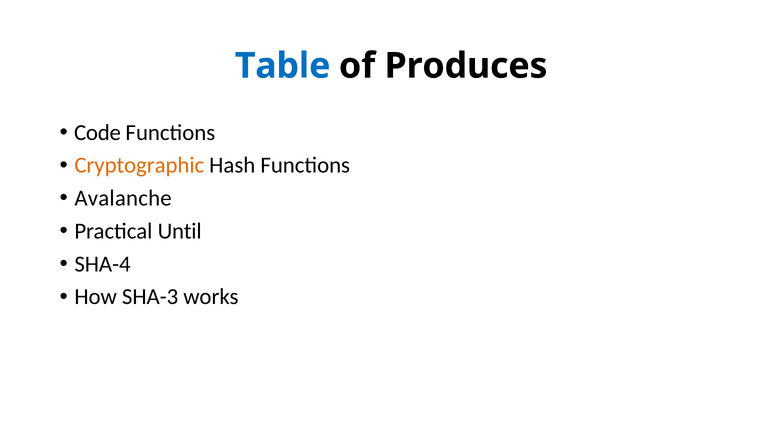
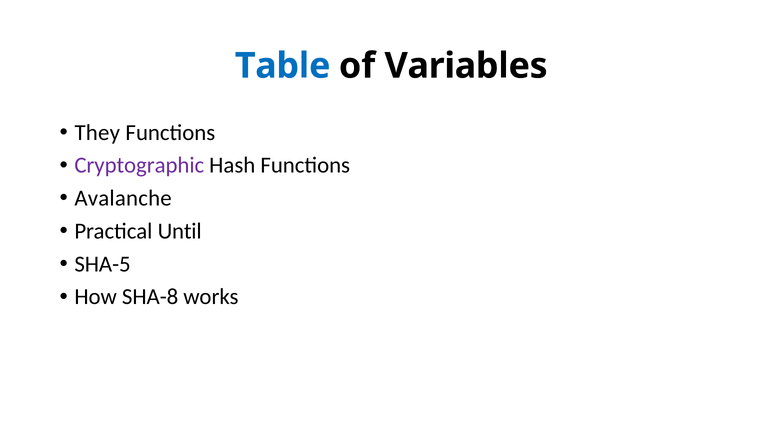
Produces: Produces -> Variables
Code: Code -> They
Cryptographic colour: orange -> purple
SHA-4: SHA-4 -> SHA-5
SHA-3: SHA-3 -> SHA-8
